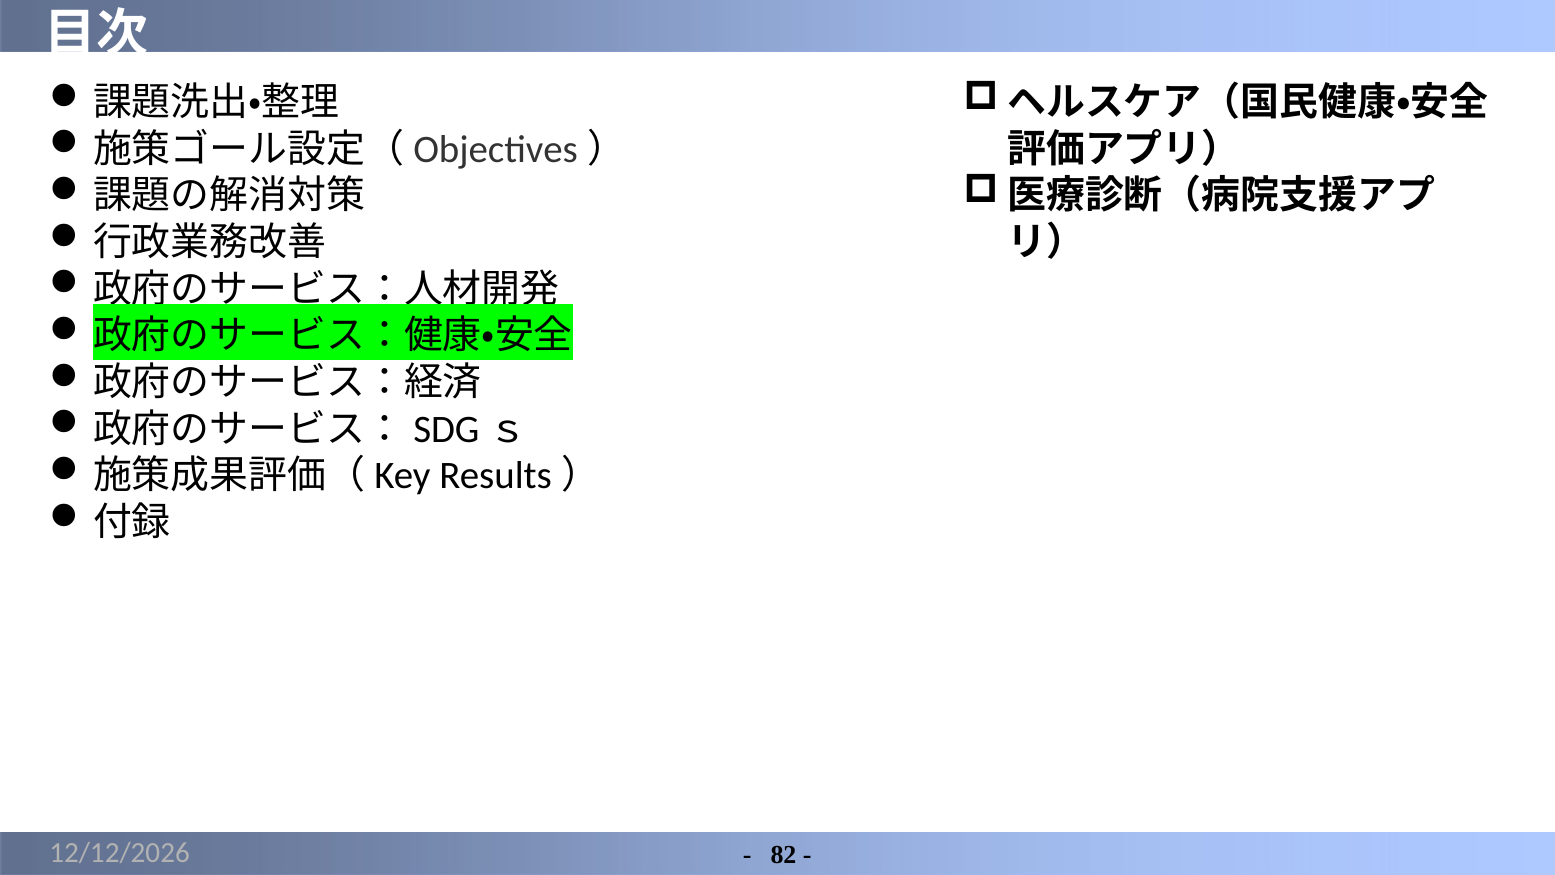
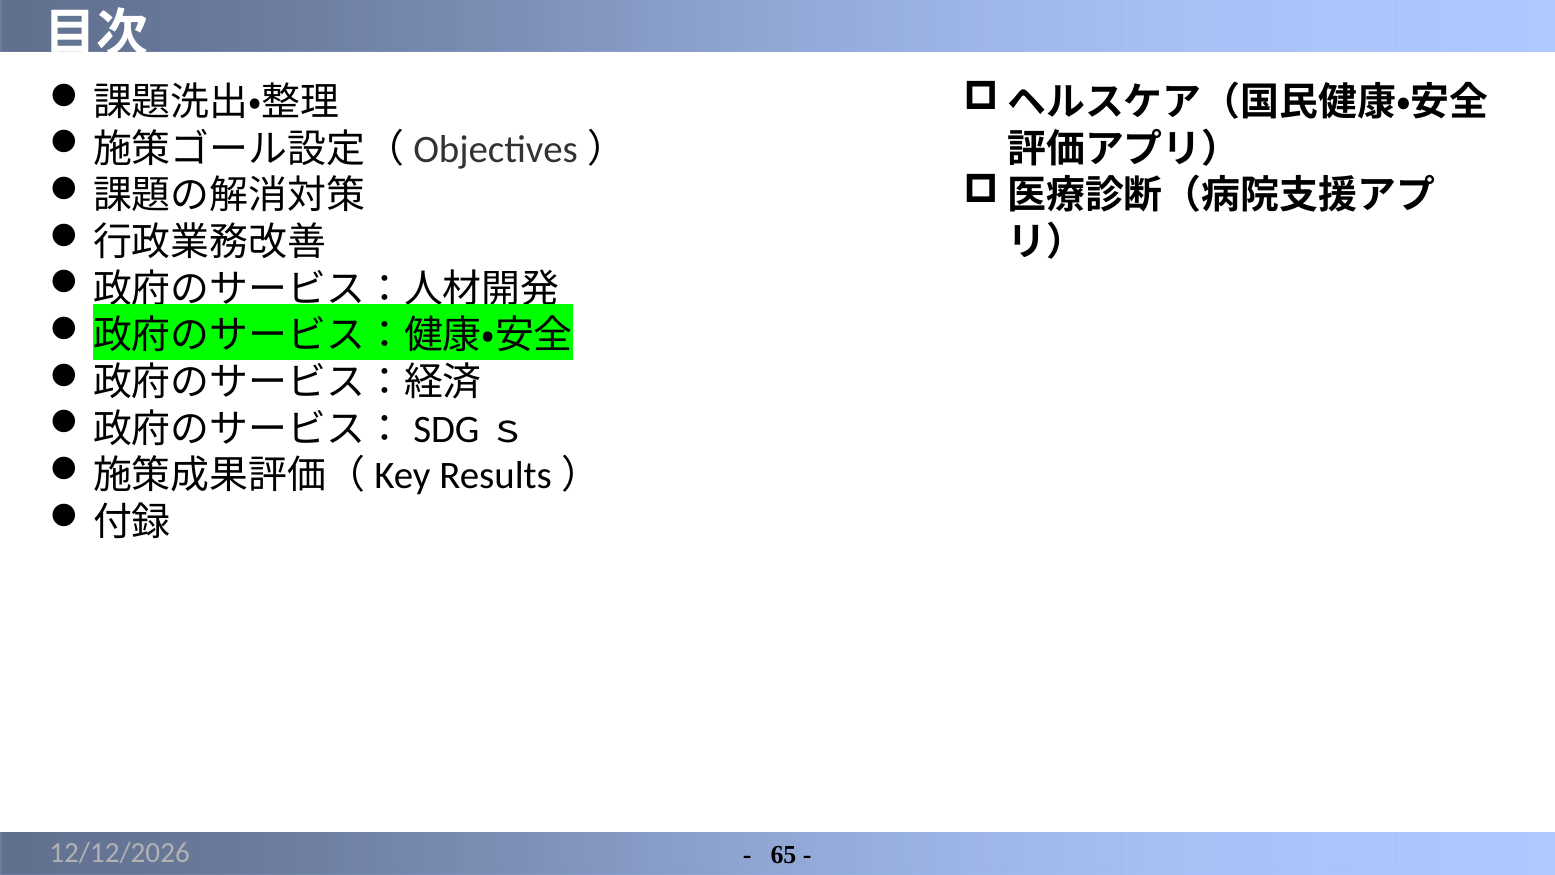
82: 82 -> 65
